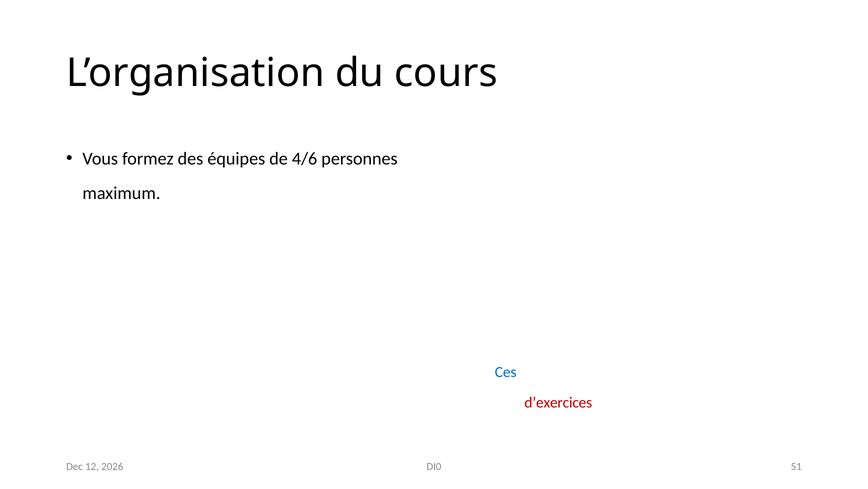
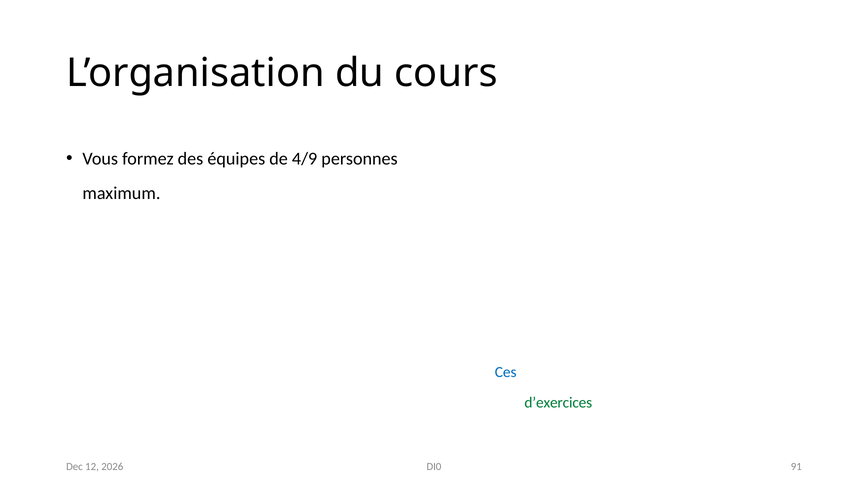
4/6: 4/6 -> 4/9
d’exercices colour: red -> green
51: 51 -> 91
